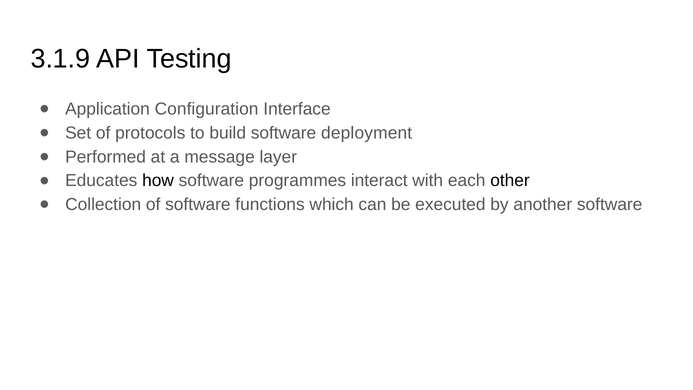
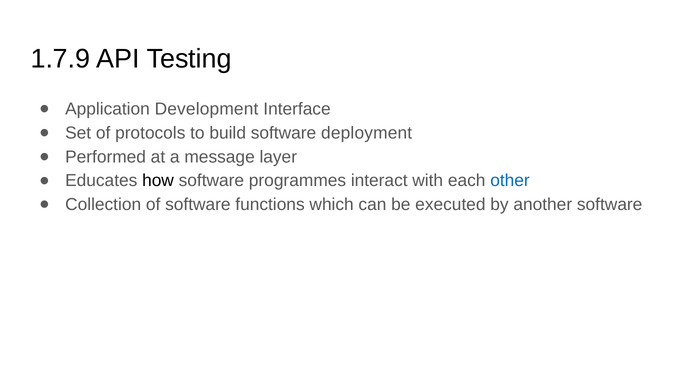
3.1.9: 3.1.9 -> 1.7.9
Configuration: Configuration -> Development
other colour: black -> blue
